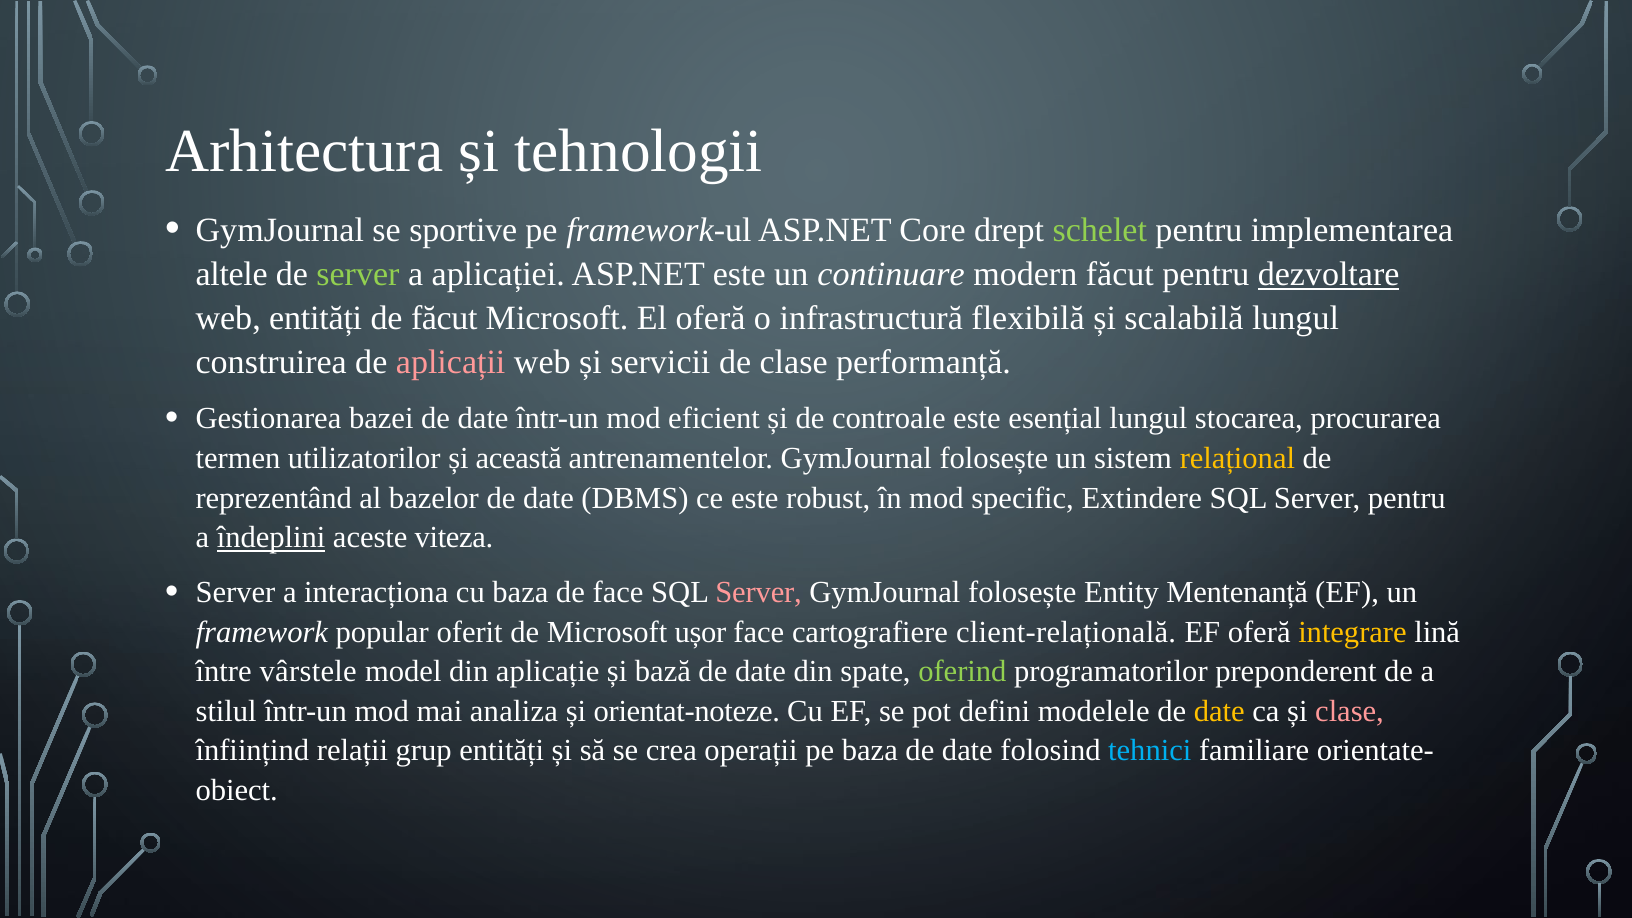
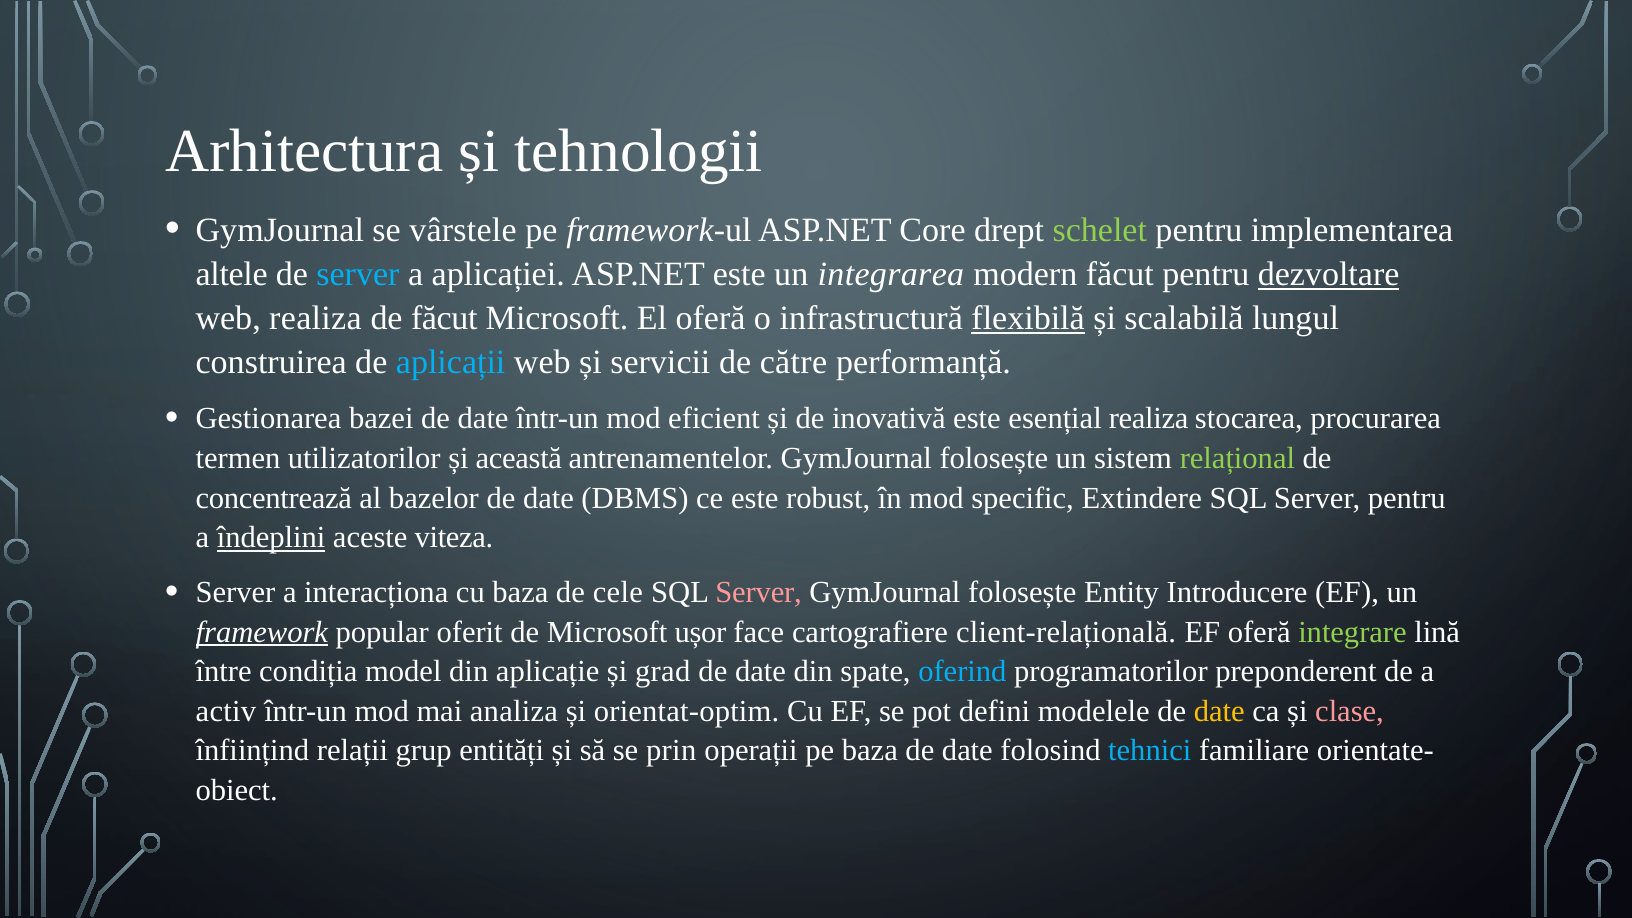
sportive: sportive -> vârstele
server at (358, 274) colour: light green -> light blue
continuare: continuare -> integrarea
web entități: entități -> realiza
flexibilă underline: none -> present
aplicații colour: pink -> light blue
de clase: clase -> către
controale: controale -> inovativă
esențial lungul: lungul -> realiza
relațional colour: yellow -> light green
reprezentând: reprezentând -> concentrează
de face: face -> cele
Mentenanță: Mentenanță -> Introducere
framework underline: none -> present
integrare colour: yellow -> light green
vârstele: vârstele -> condiția
bază: bază -> grad
oferind colour: light green -> light blue
stilul: stilul -> activ
orientat-noteze: orientat-noteze -> orientat-optim
crea: crea -> prin
